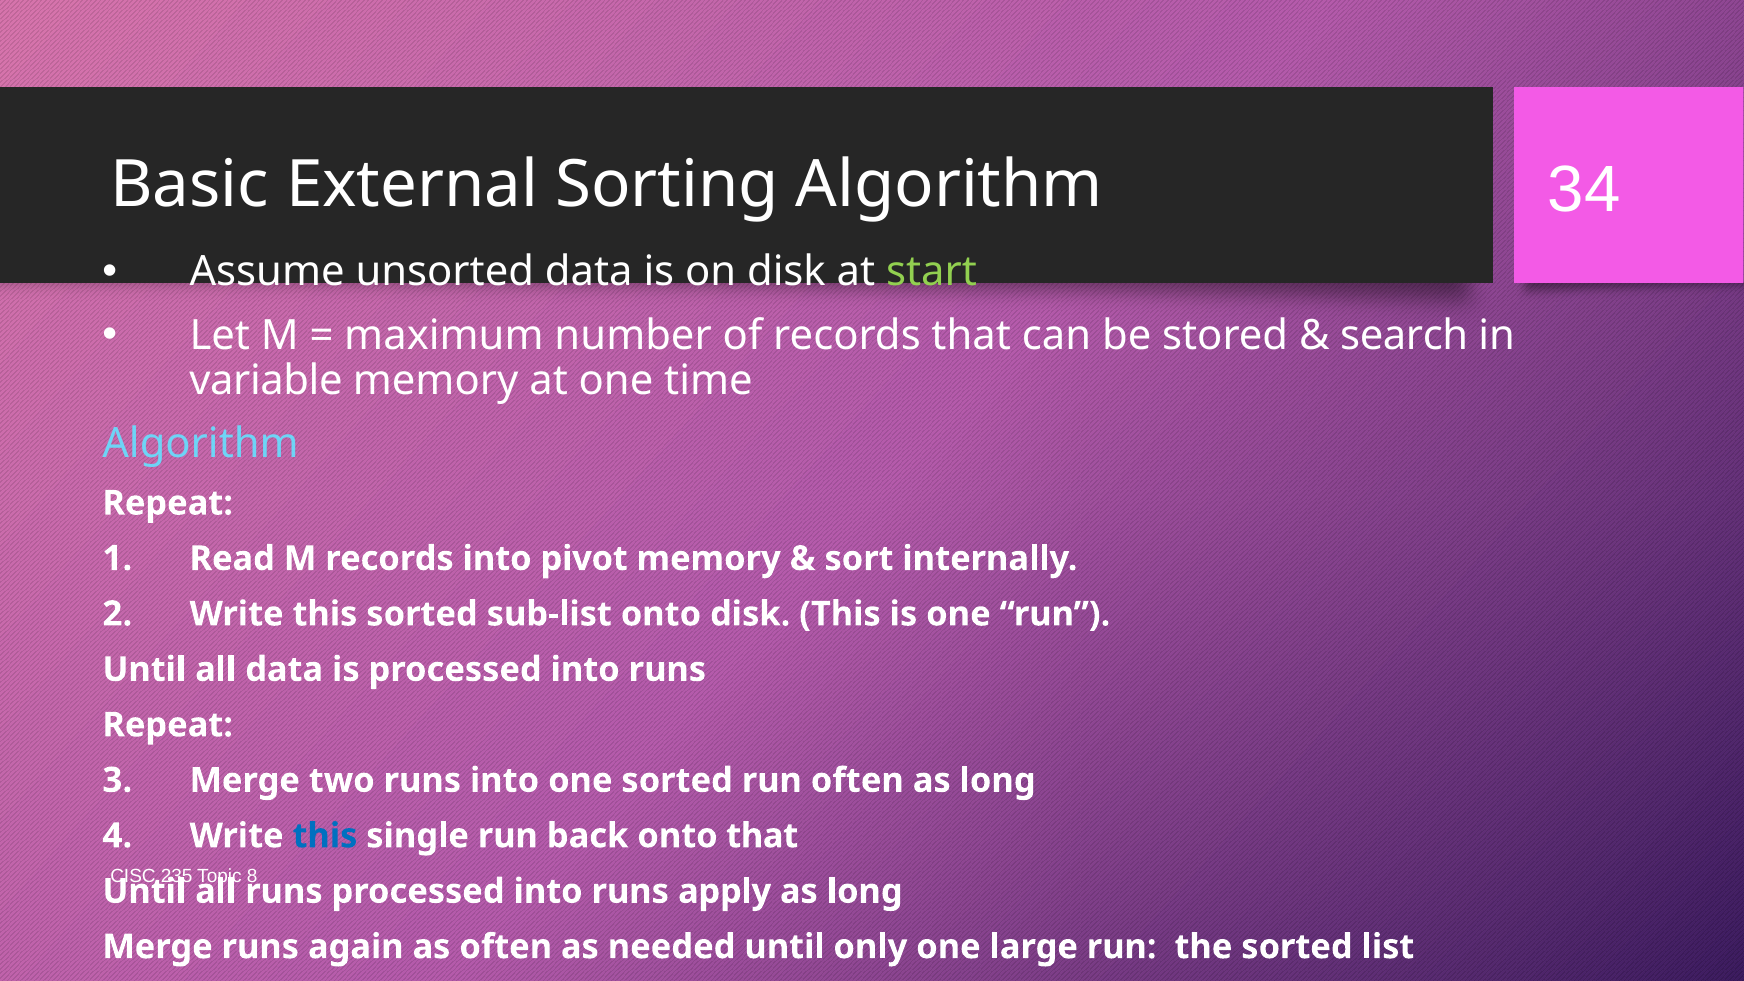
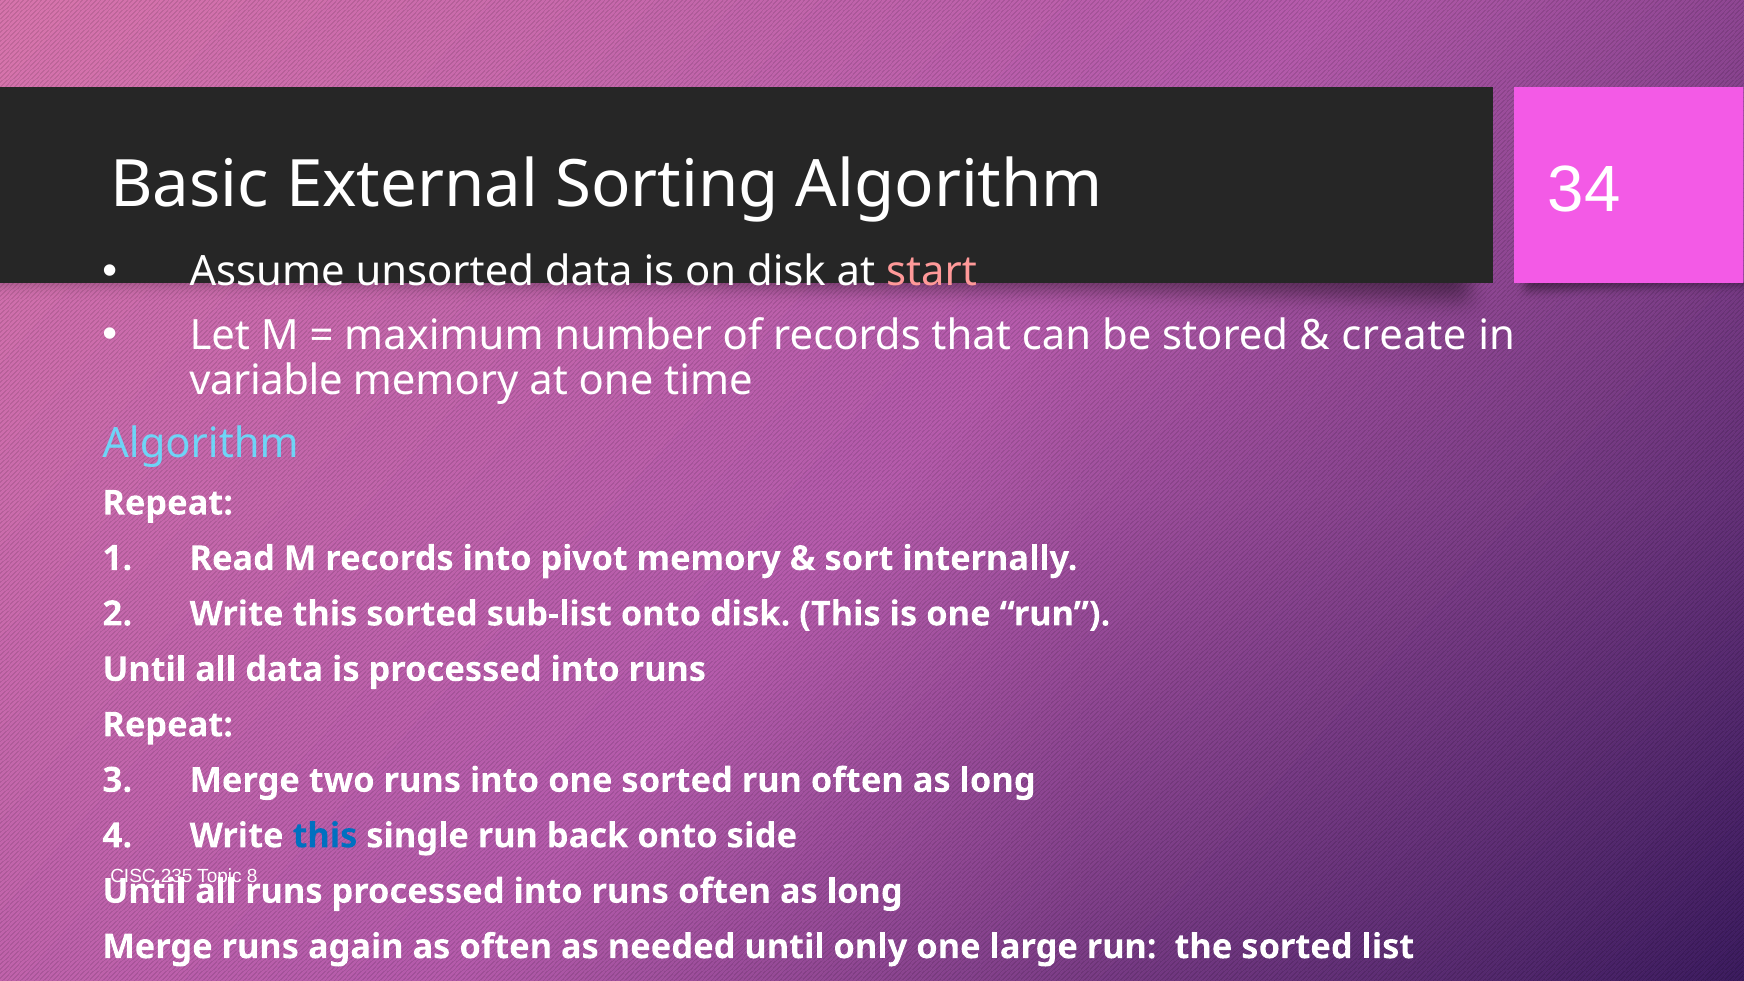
start colour: light green -> pink
search: search -> create
onto that: that -> side
runs apply: apply -> often
